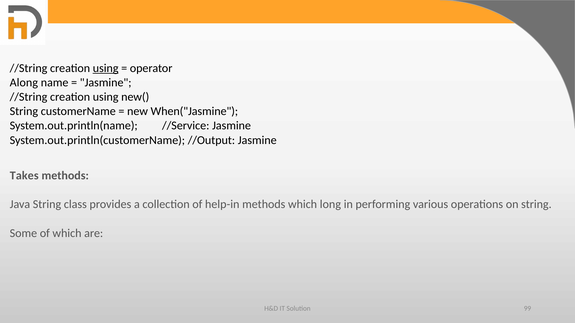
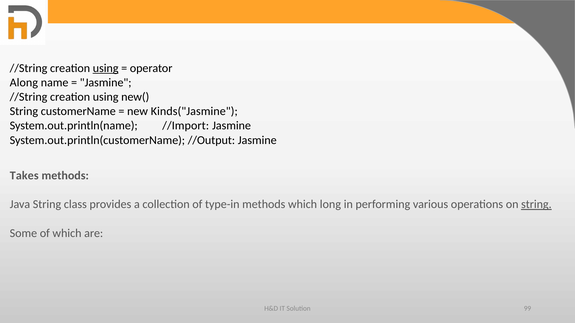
When("Jasmine: When("Jasmine -> Kinds("Jasmine
//Service: //Service -> //Import
help-in: help-in -> type-in
string at (536, 205) underline: none -> present
